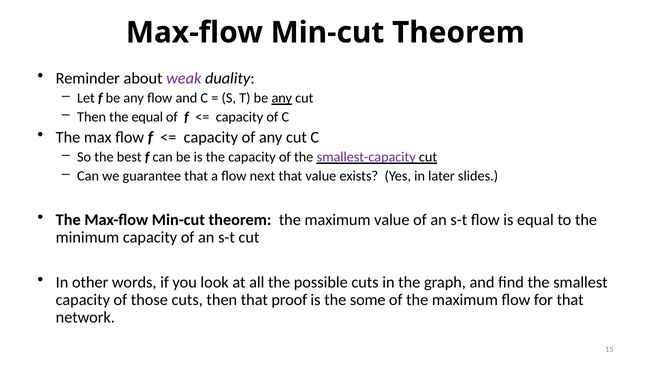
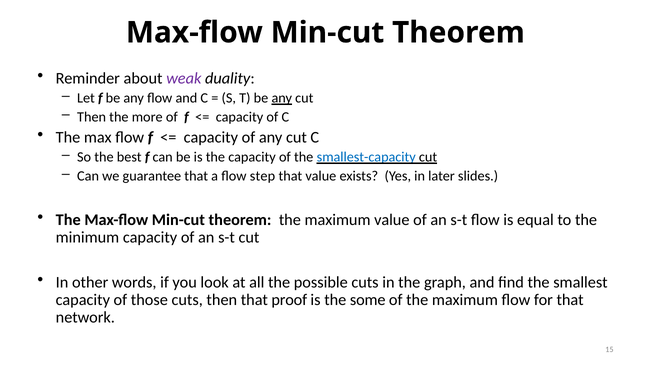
the equal: equal -> more
smallest-capacity colour: purple -> blue
next: next -> step
